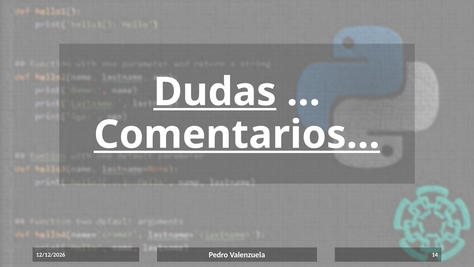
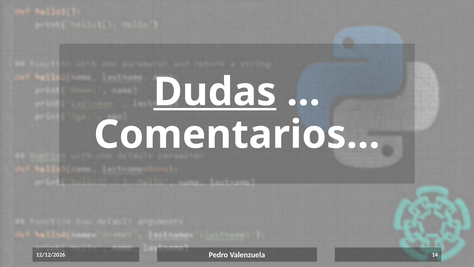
Comentarios… underline: present -> none
